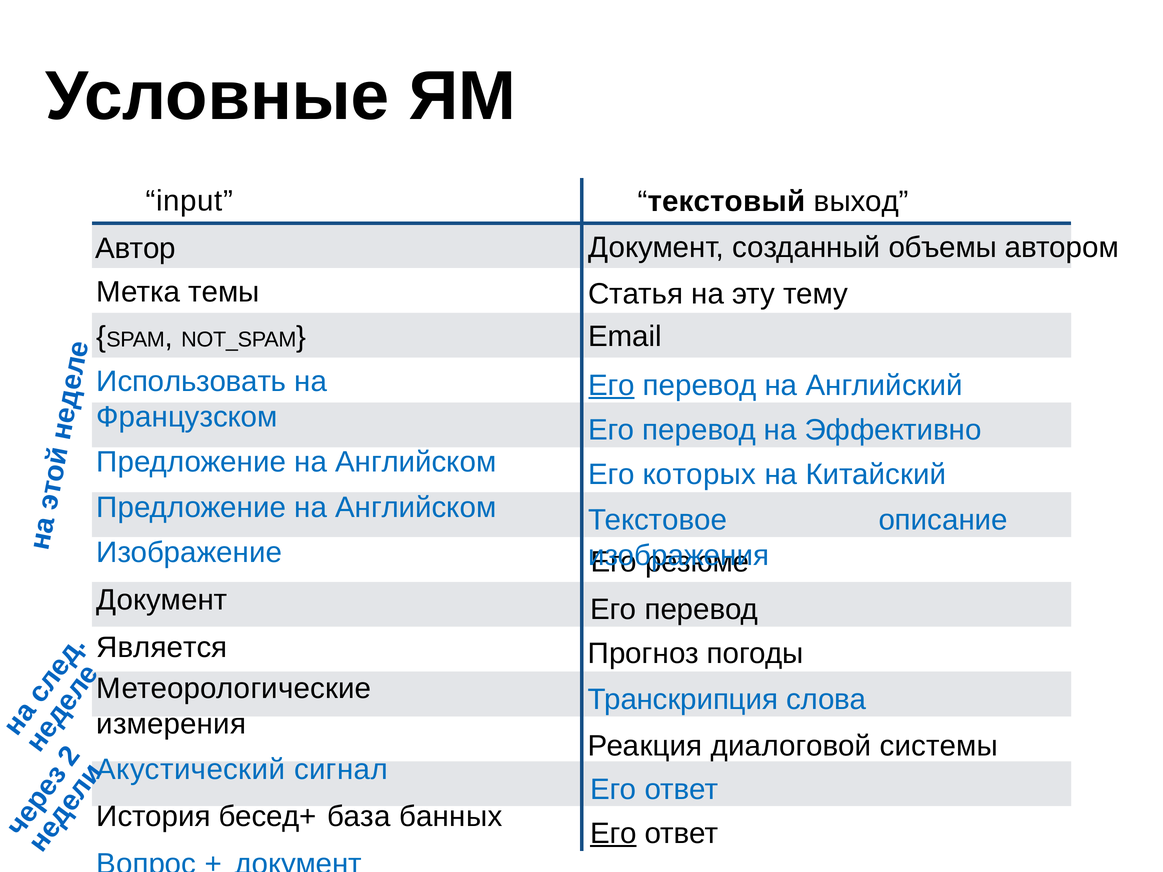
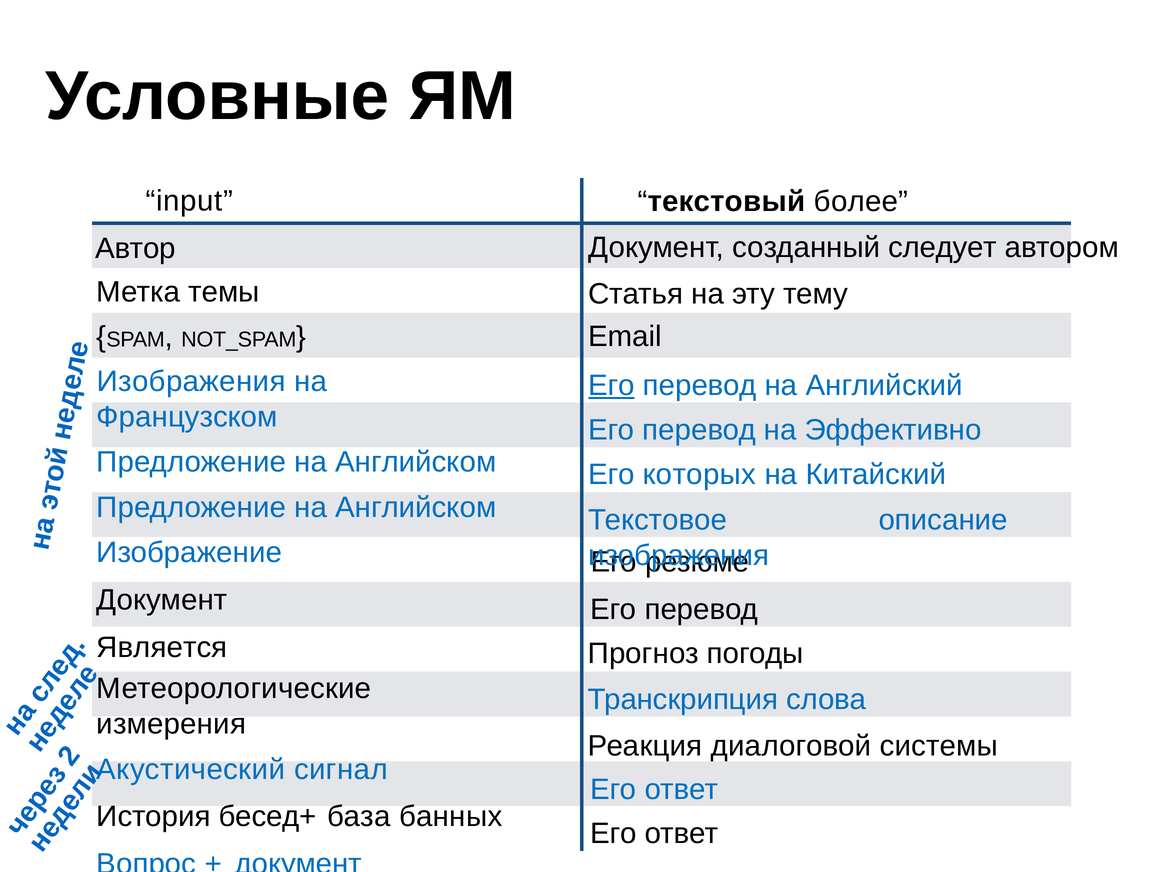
выход: выход -> более
объемы: объемы -> следует
Использовать at (191, 382): Использовать -> Изображения
Его at (613, 834) underline: present -> none
